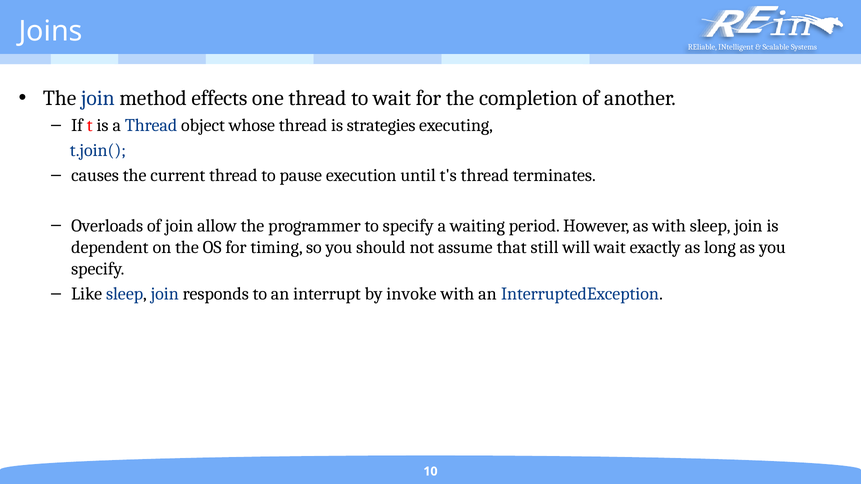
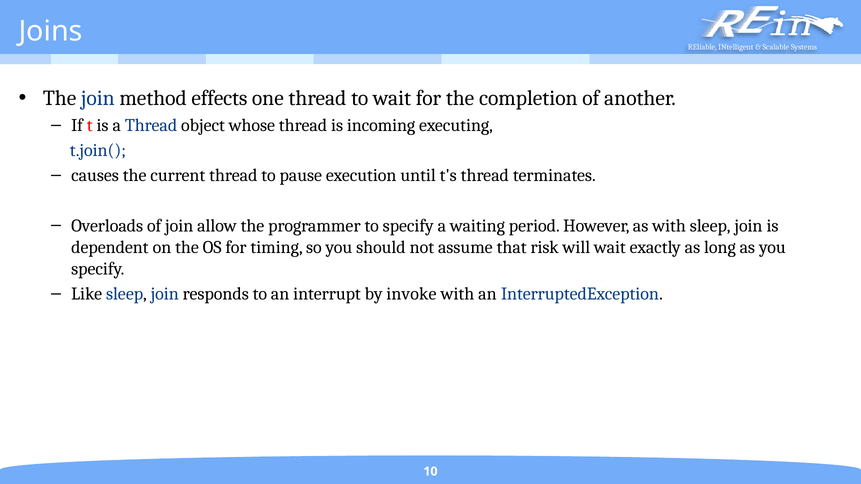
strategies: strategies -> incoming
still: still -> risk
